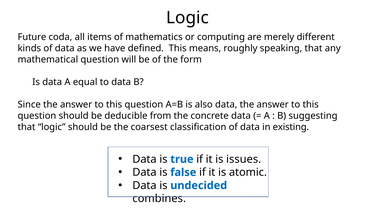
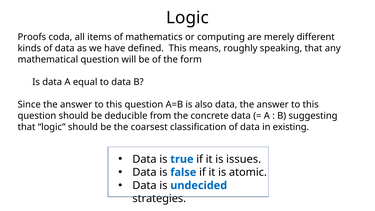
Future: Future -> Proofs
combines: combines -> strategies
